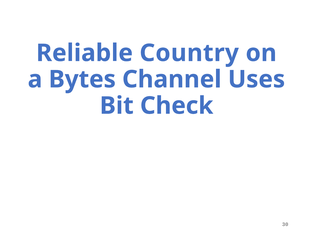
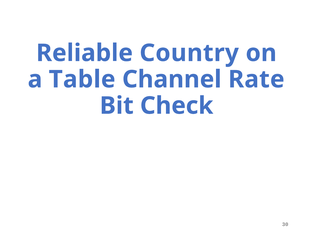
Bytes: Bytes -> Table
Uses: Uses -> Rate
